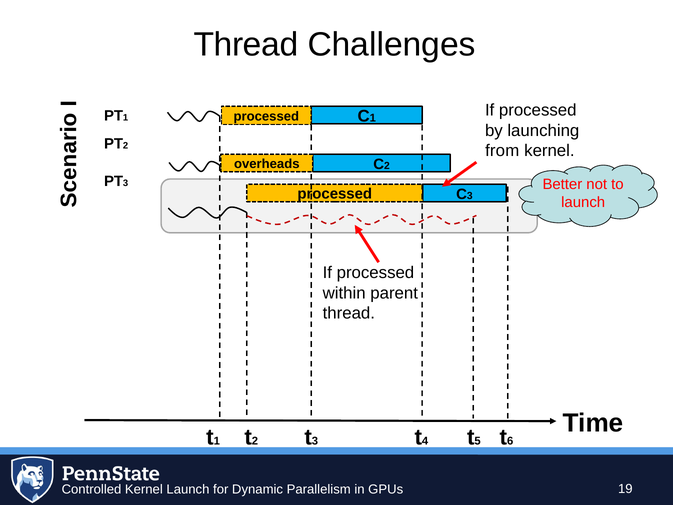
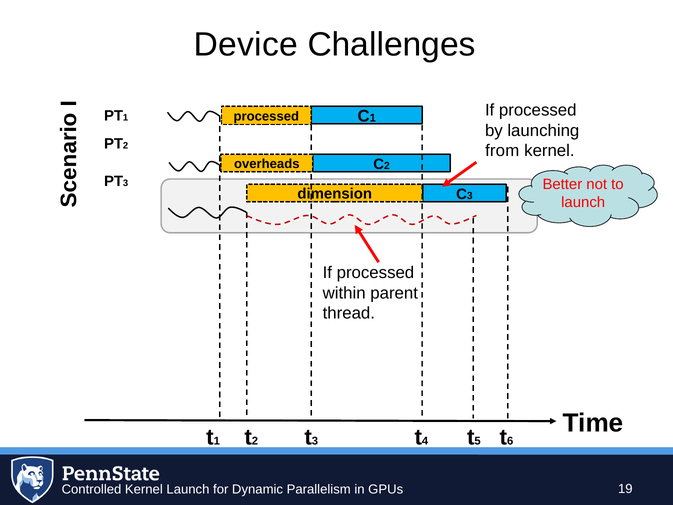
Thread at (246, 44): Thread -> Device
processed at (335, 194): processed -> dimension
